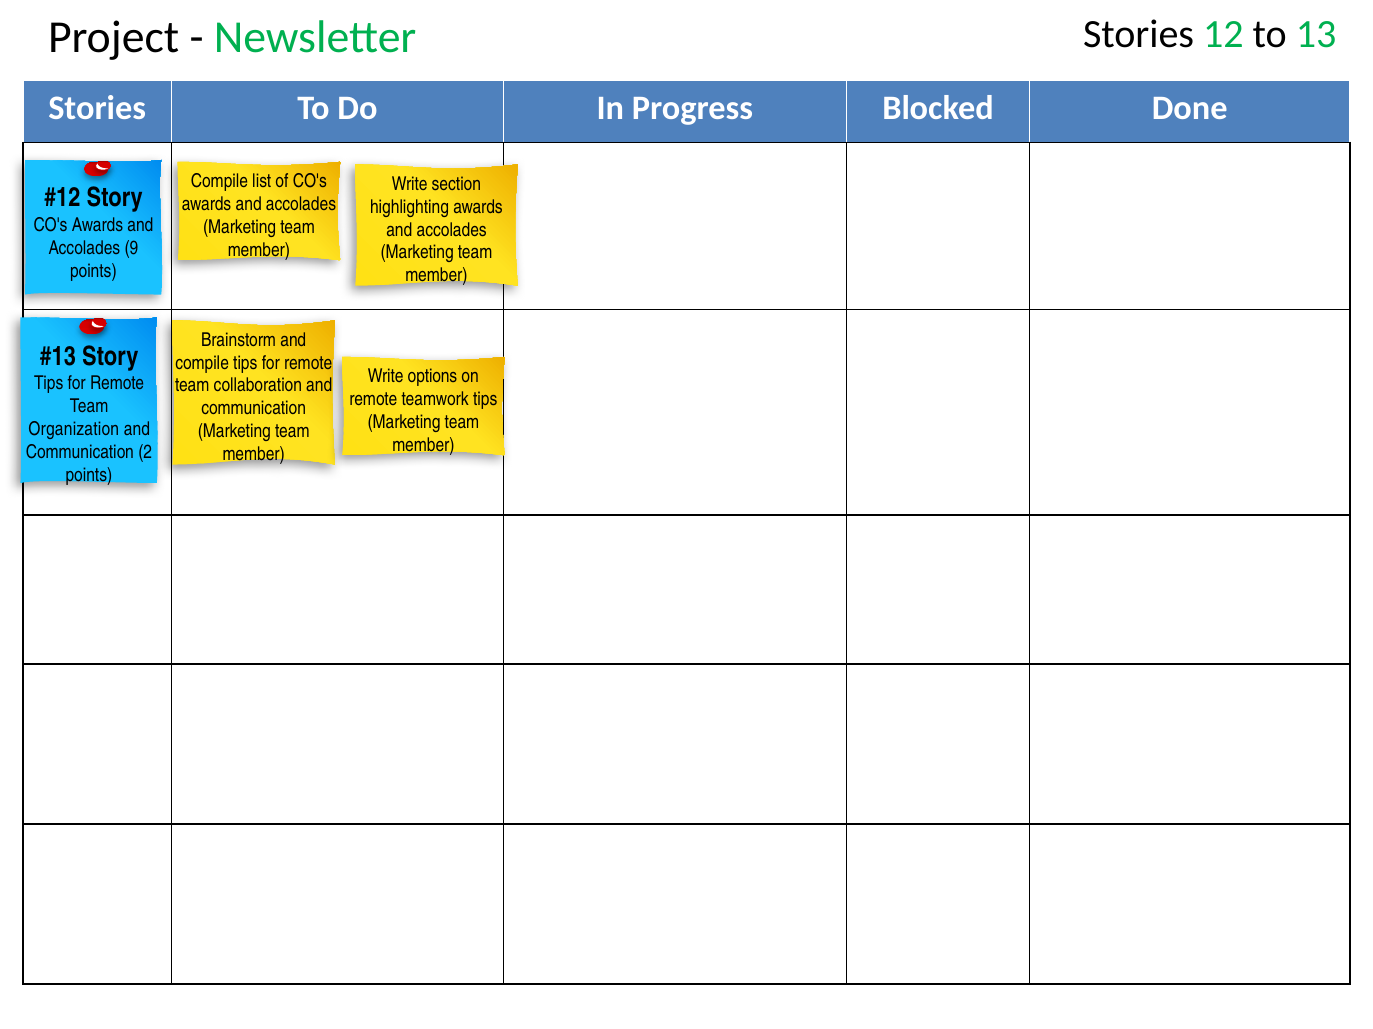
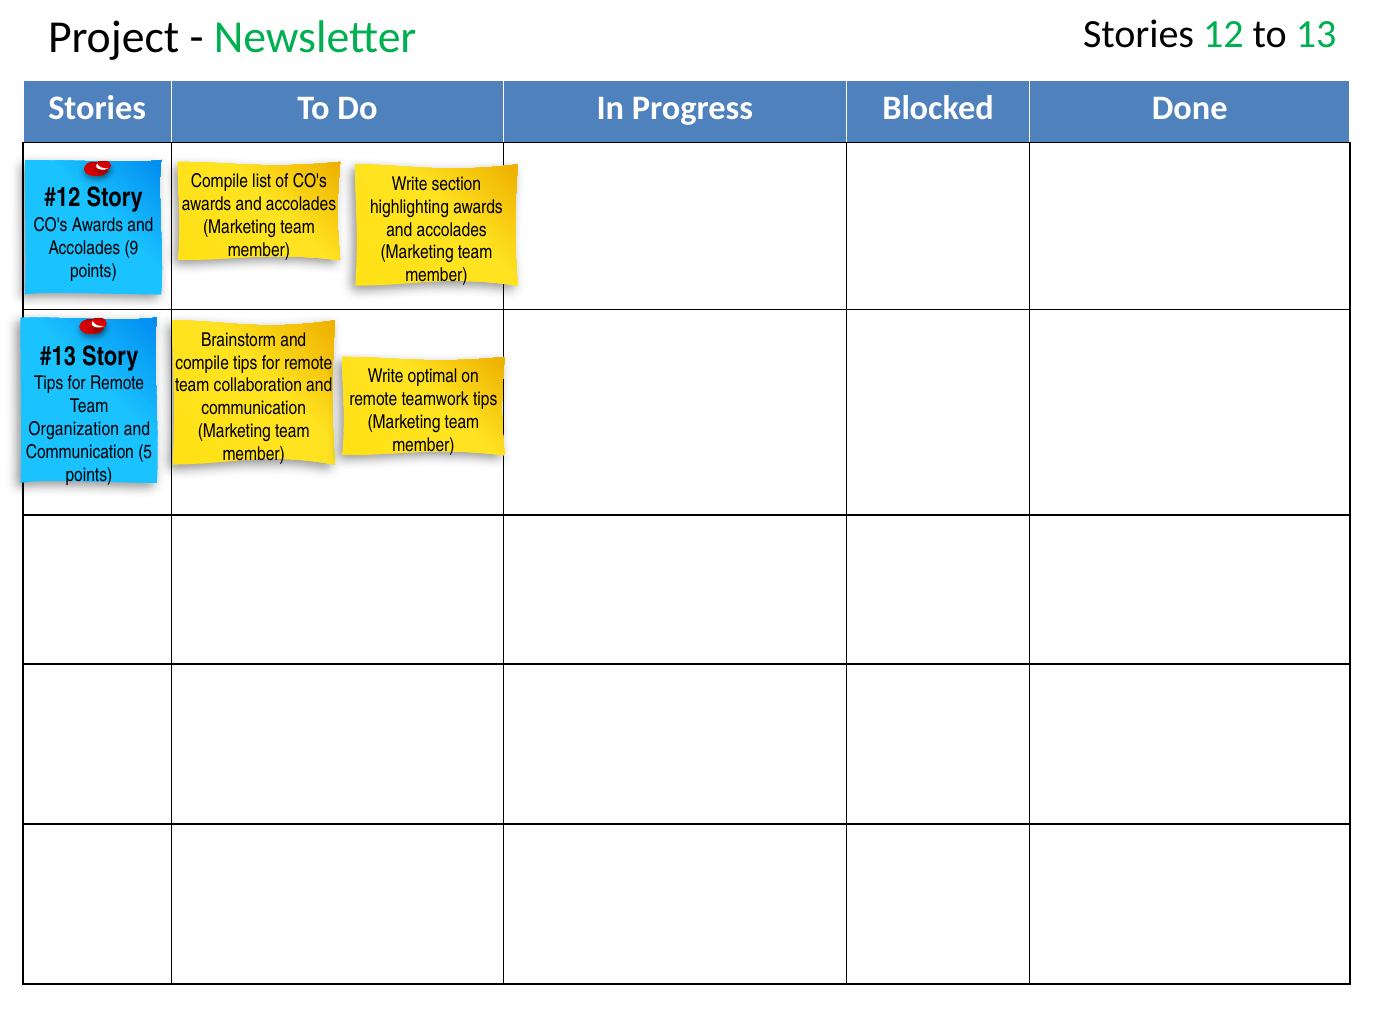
options: options -> optimal
2: 2 -> 5
